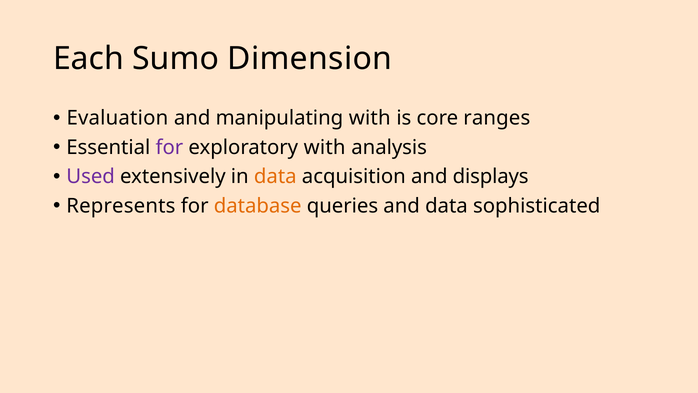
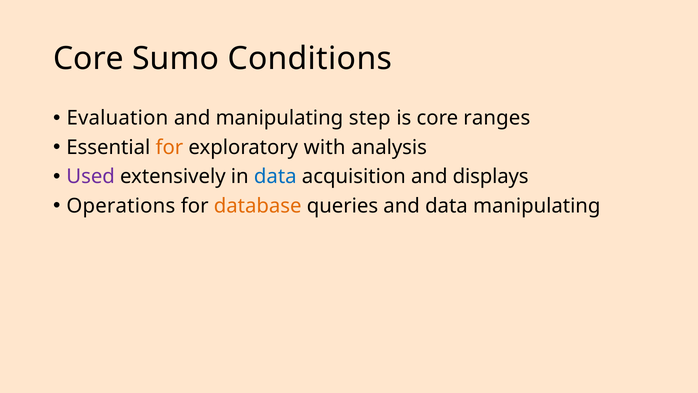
Each at (89, 59): Each -> Core
Dimension: Dimension -> Conditions
manipulating with: with -> step
for at (169, 147) colour: purple -> orange
data at (275, 177) colour: orange -> blue
Represents: Represents -> Operations
data sophisticated: sophisticated -> manipulating
